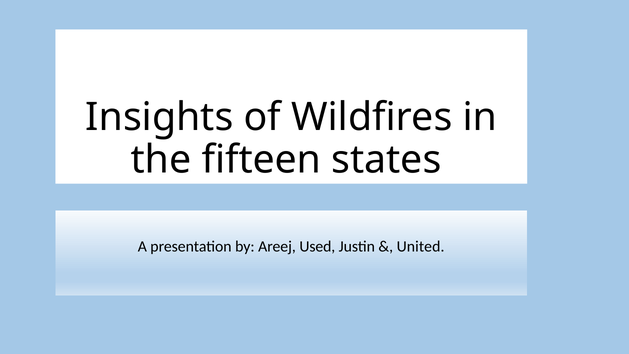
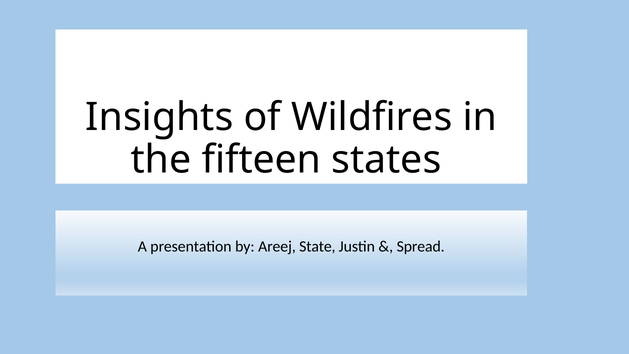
Used: Used -> State
United: United -> Spread
